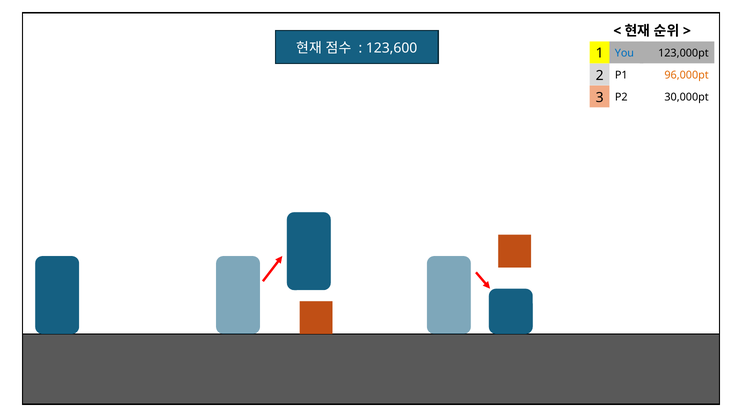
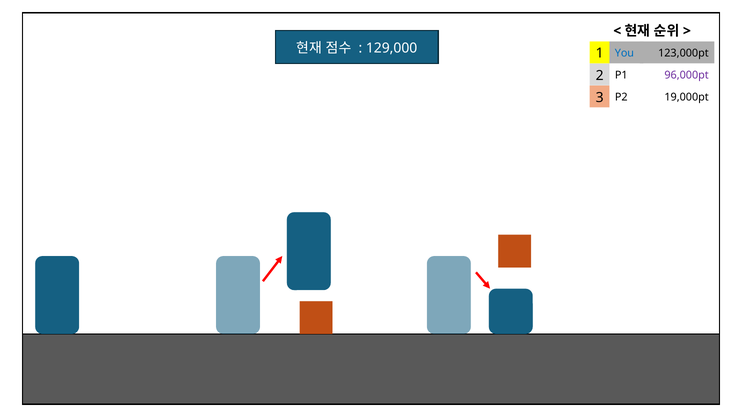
123,600: 123,600 -> 129,000
96,000pt colour: orange -> purple
30,000pt: 30,000pt -> 19,000pt
